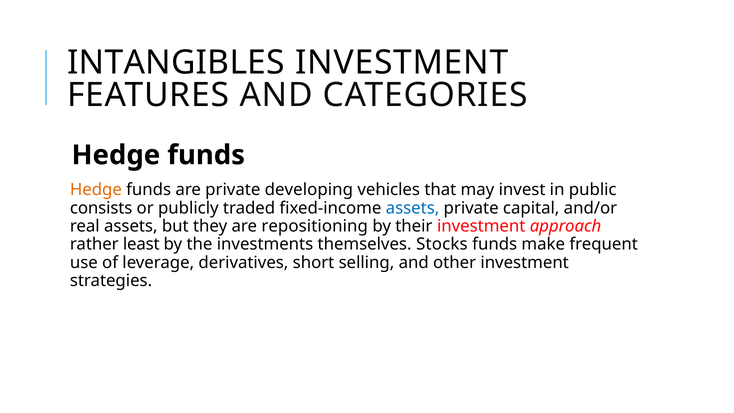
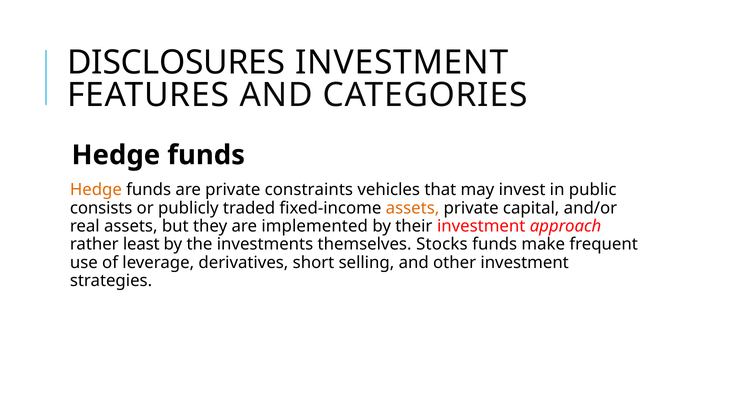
INTANGIBLES: INTANGIBLES -> DISCLOSURES
developing: developing -> constraints
assets at (413, 208) colour: blue -> orange
repositioning: repositioning -> implemented
